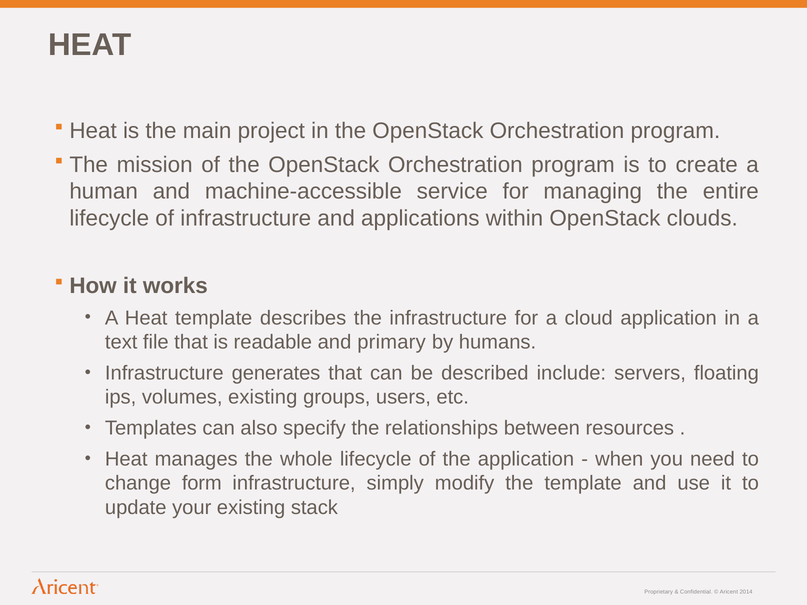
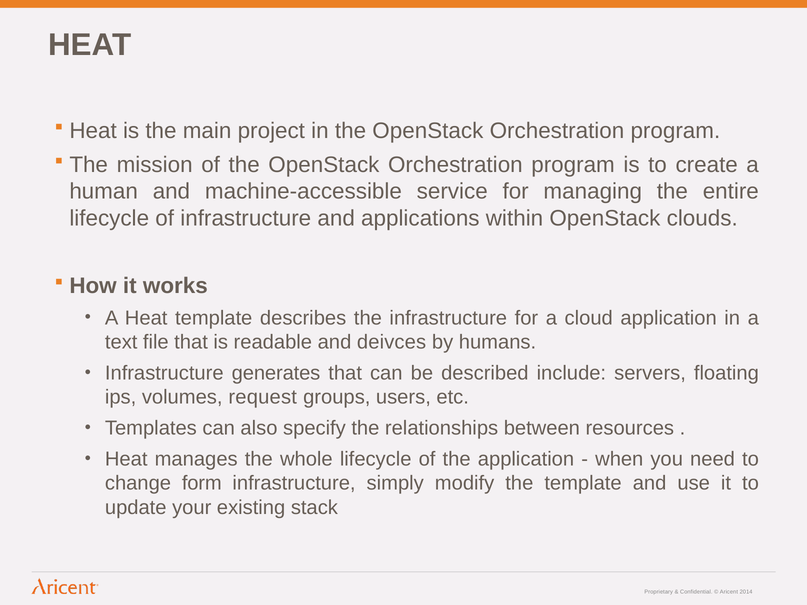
primary: primary -> deivces
volumes existing: existing -> request
